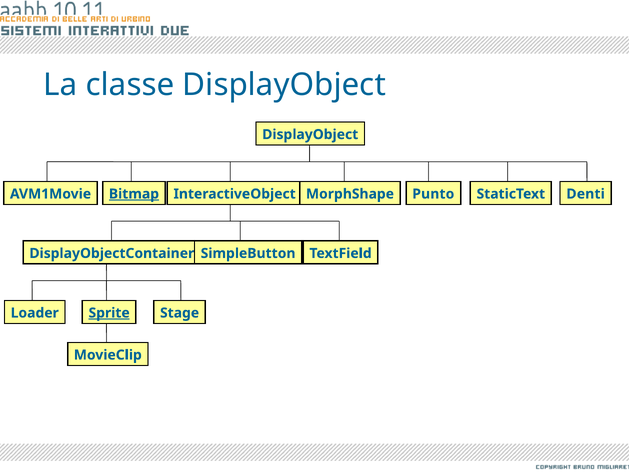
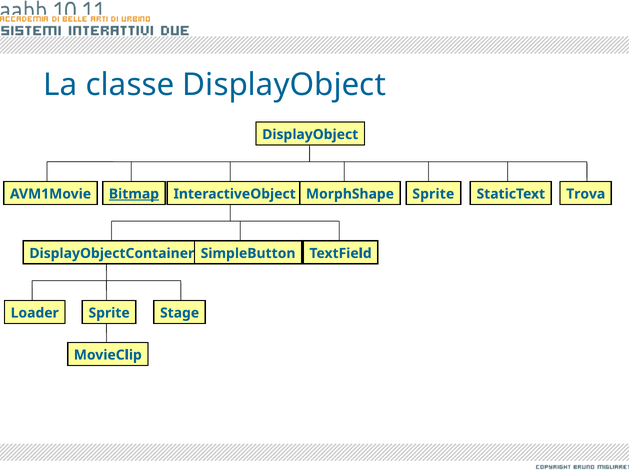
MorphShape Punto: Punto -> Sprite
Denti: Denti -> Trova
Sprite at (109, 313) underline: present -> none
